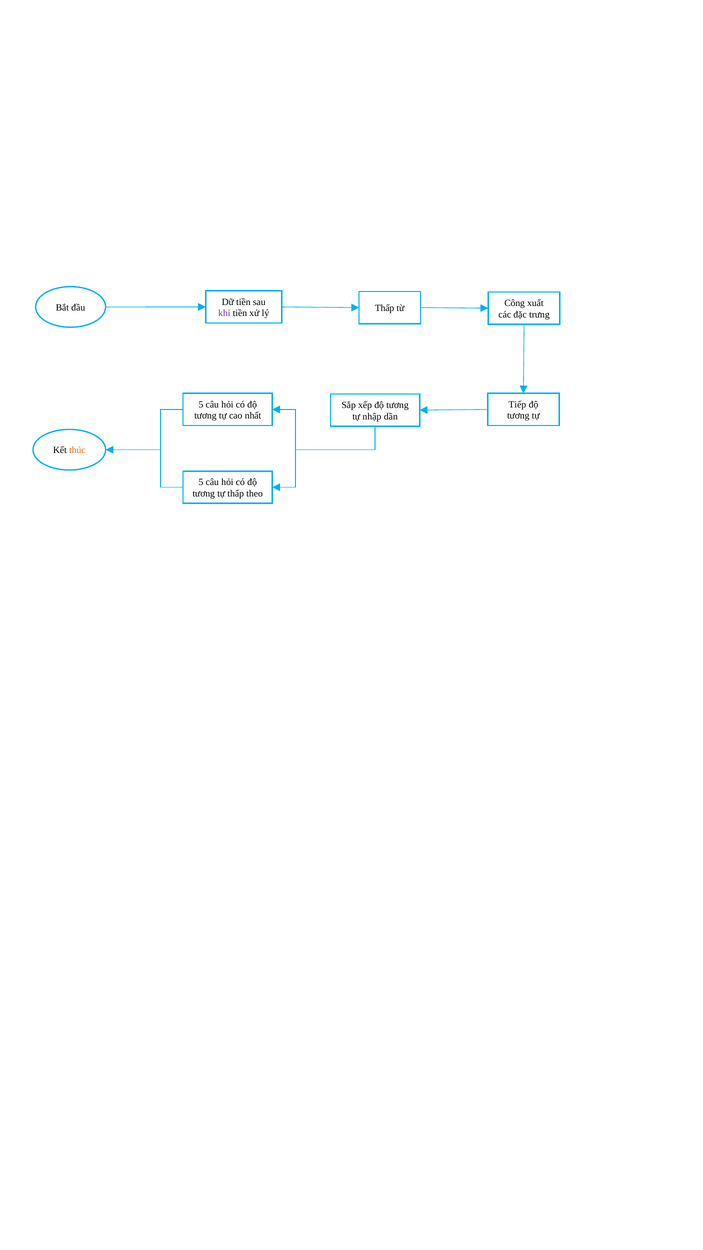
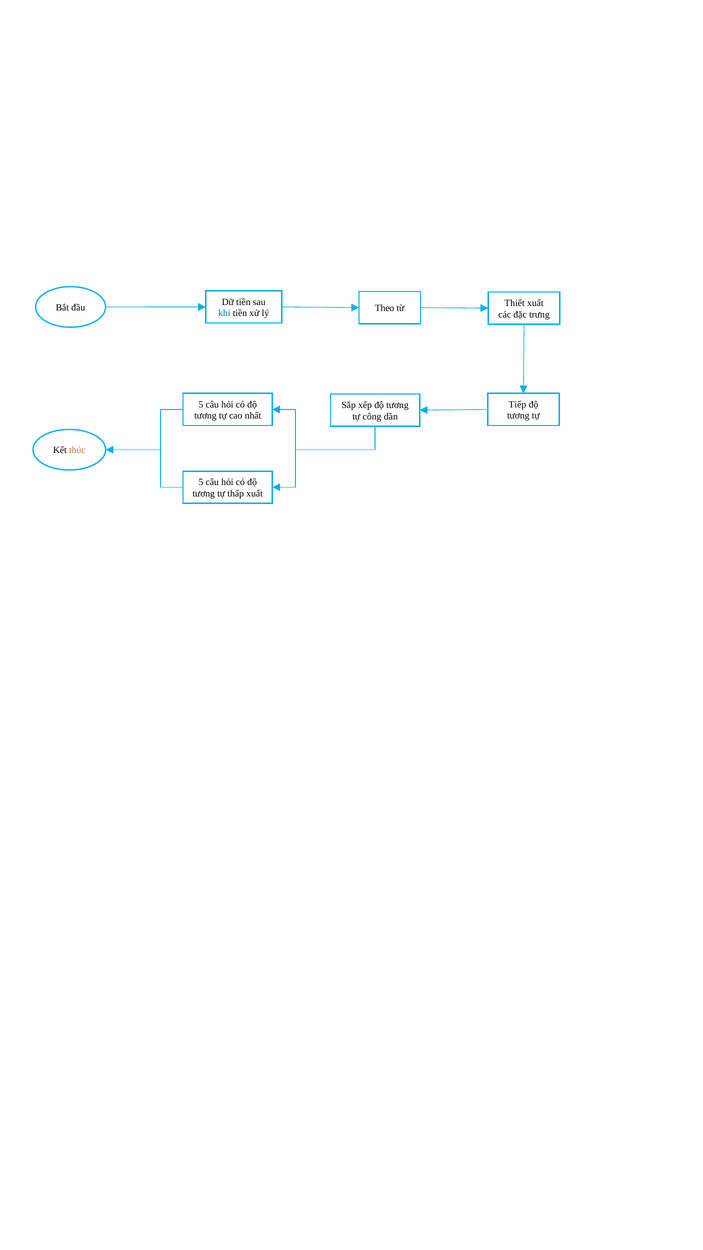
Công: Công -> Thiết
Thấp at (385, 308): Thấp -> Theo
khi colour: purple -> blue
nhập: nhập -> công
thấp theo: theo -> xuất
